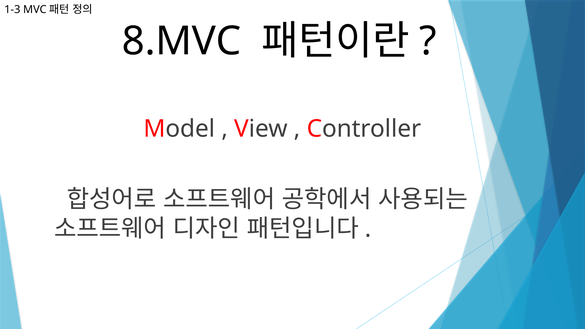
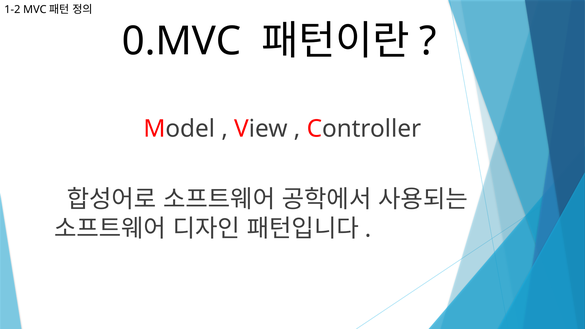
1-3: 1-3 -> 1-2
8.MVC: 8.MVC -> 0.MVC
